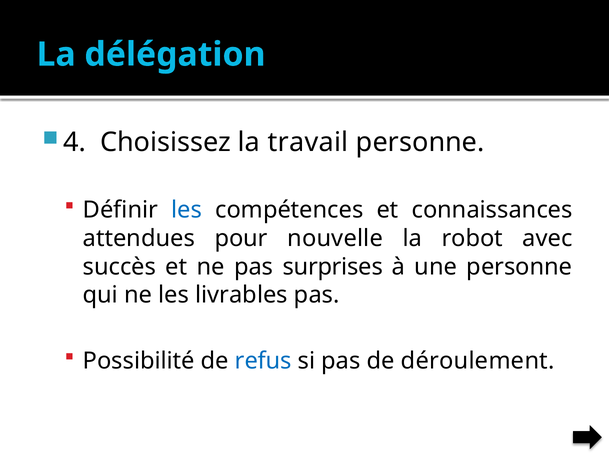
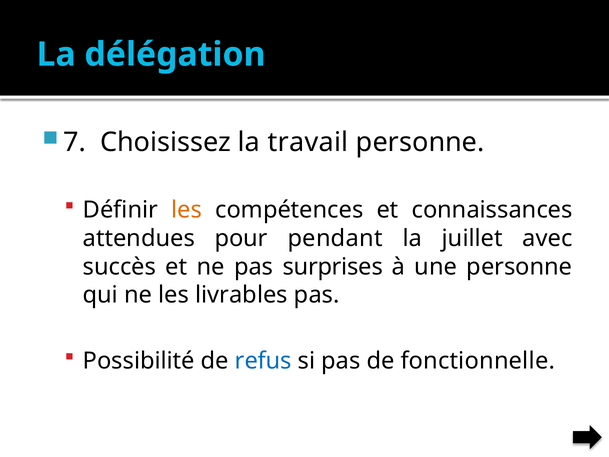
4: 4 -> 7
les at (187, 210) colour: blue -> orange
nouvelle: nouvelle -> pendant
robot: robot -> juillet
déroulement: déroulement -> fonctionnelle
